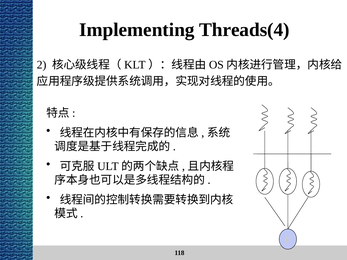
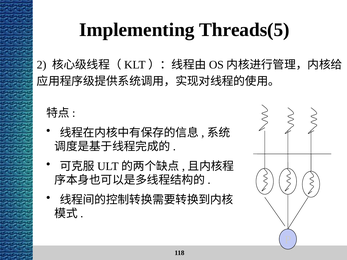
Threads(4: Threads(4 -> Threads(5
